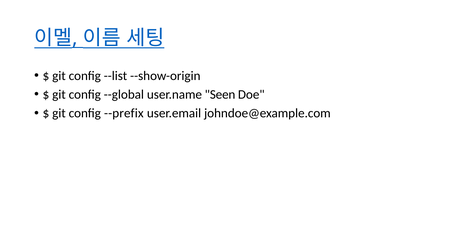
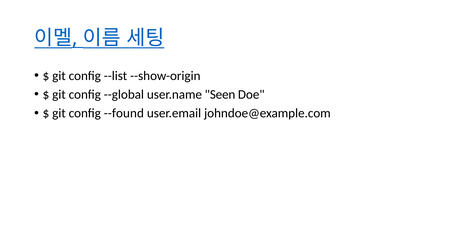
--prefix: --prefix -> --found
